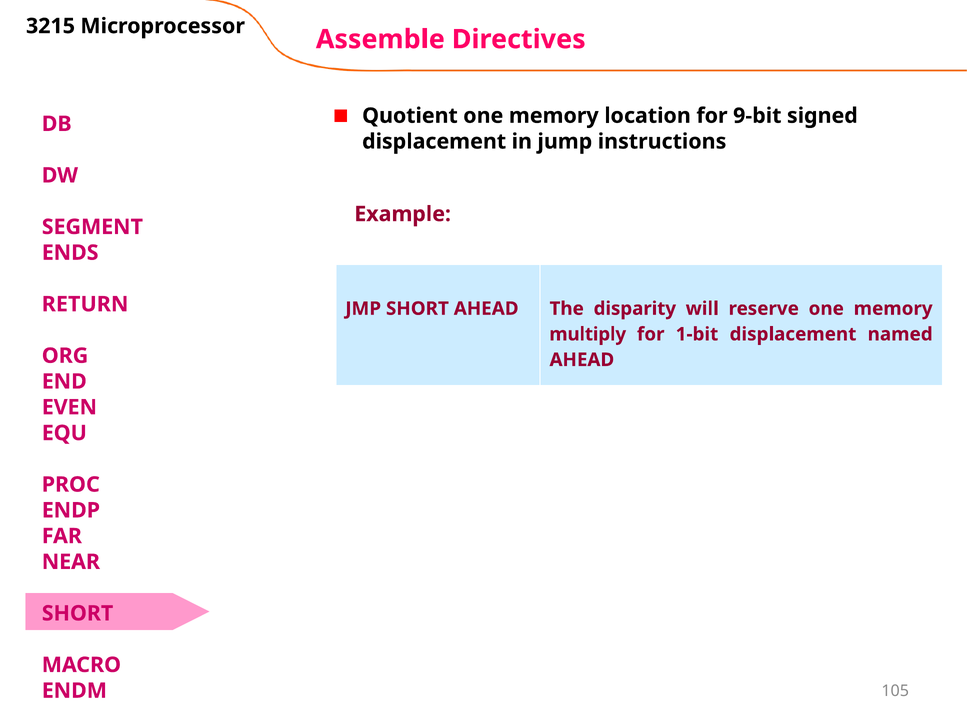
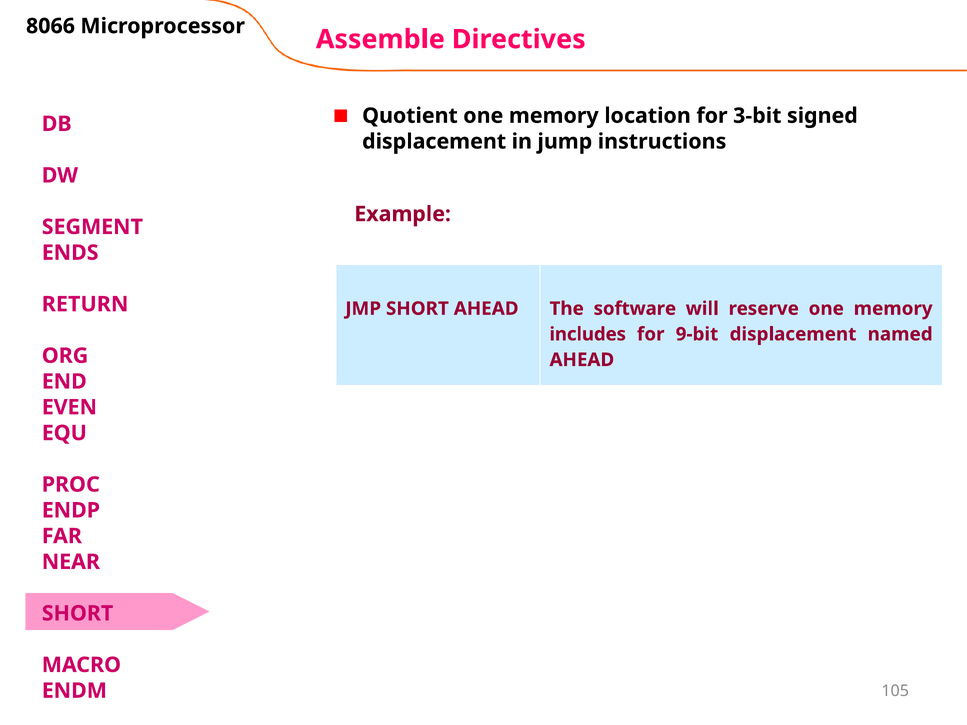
3215: 3215 -> 8066
9-bit: 9-bit -> 3-bit
disparity: disparity -> software
multiply: multiply -> includes
1-bit: 1-bit -> 9-bit
